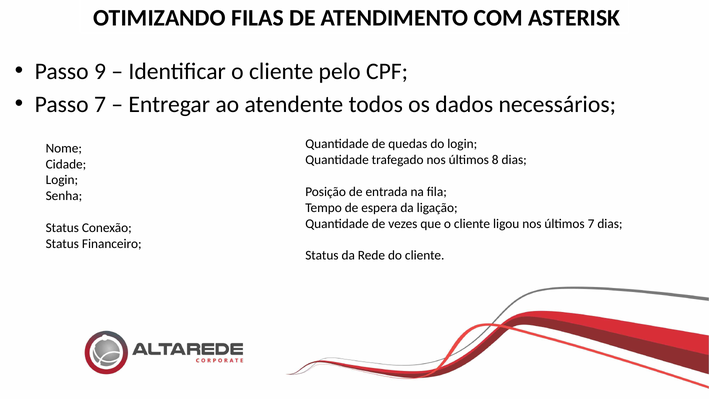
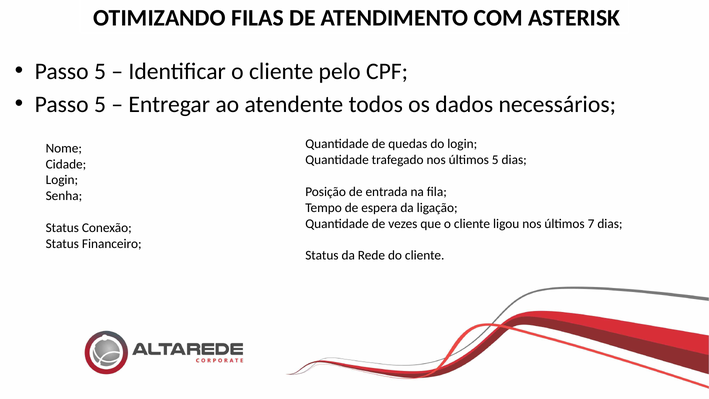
9 at (100, 71): 9 -> 5
7 at (100, 104): 7 -> 5
últimos 8: 8 -> 5
